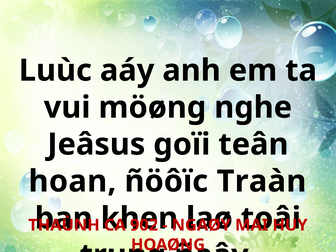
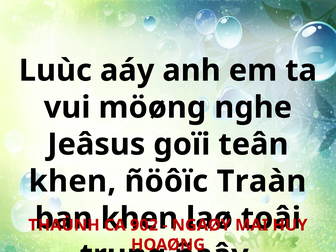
hoan at (72, 181): hoan -> khen
